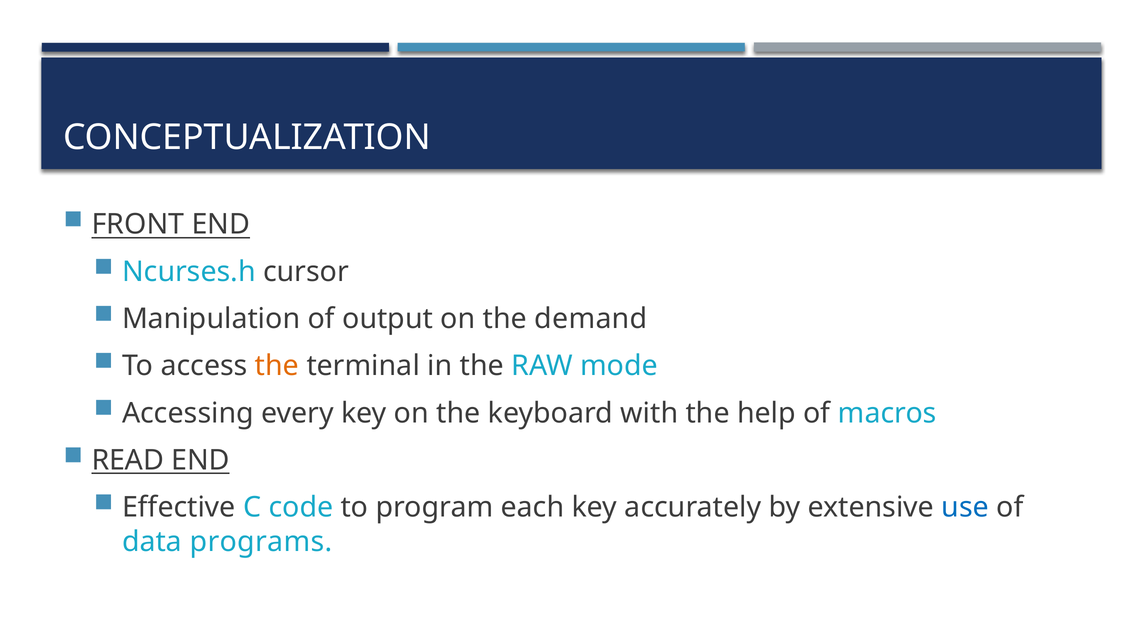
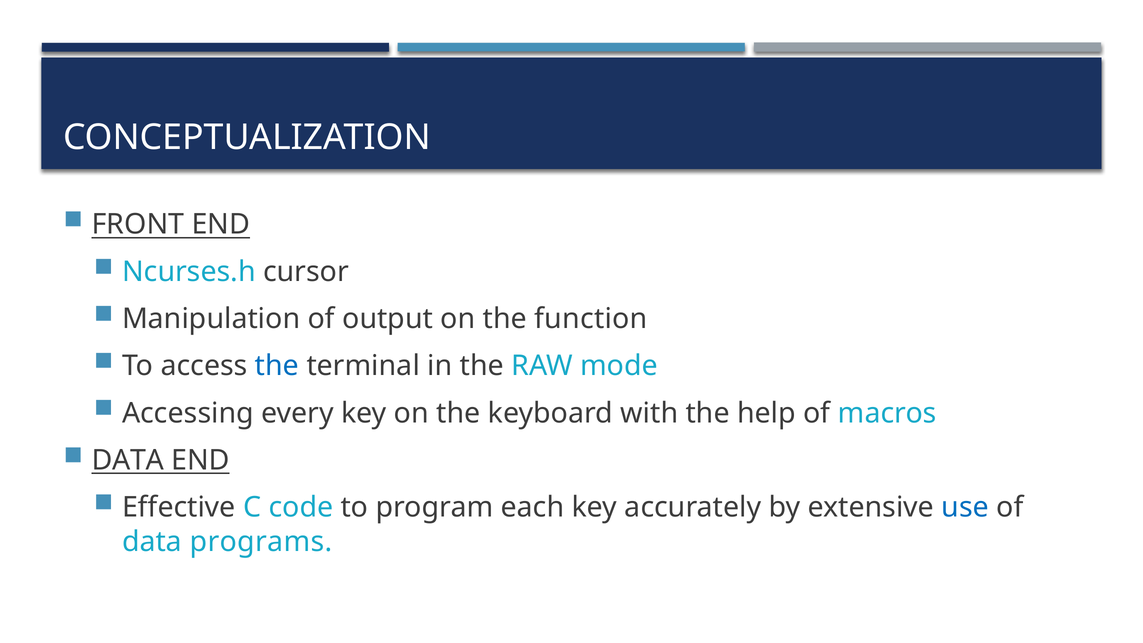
demand: demand -> function
the at (277, 366) colour: orange -> blue
READ at (128, 460): READ -> DATA
